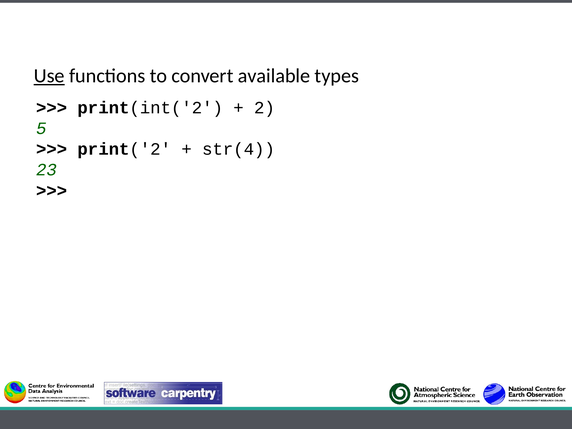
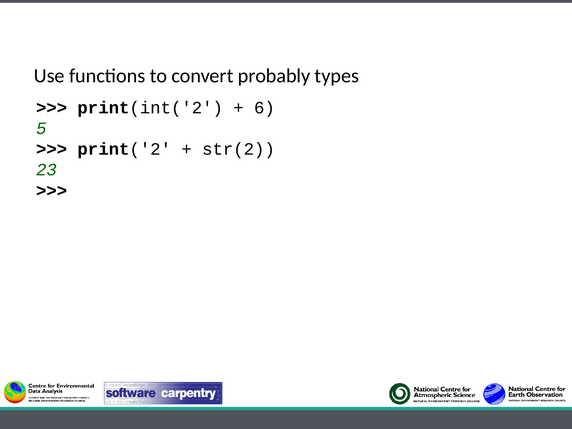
Use underline: present -> none
available: available -> probably
2: 2 -> 6
str(4: str(4 -> str(2
